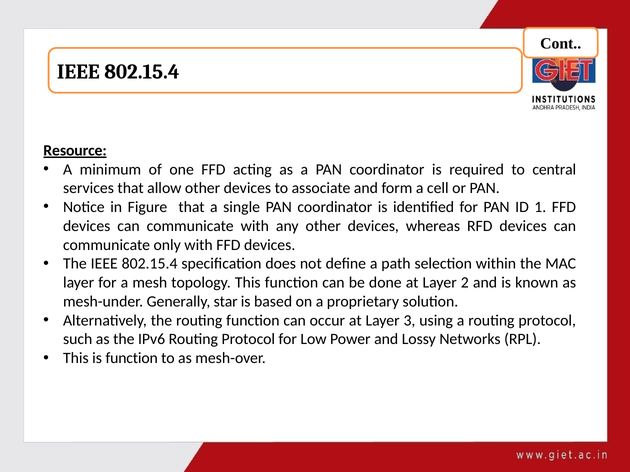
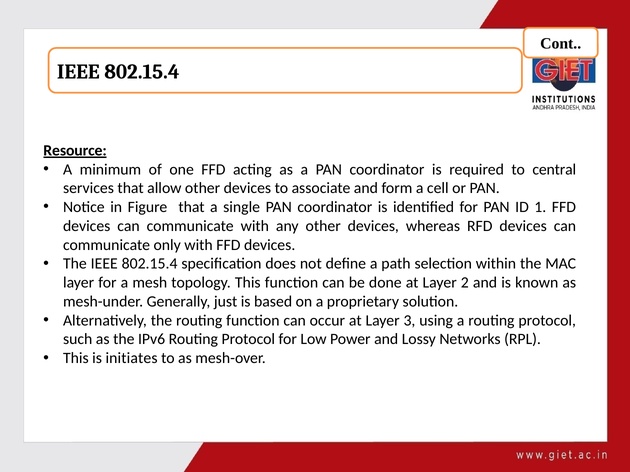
star: star -> just
is function: function -> initiates
